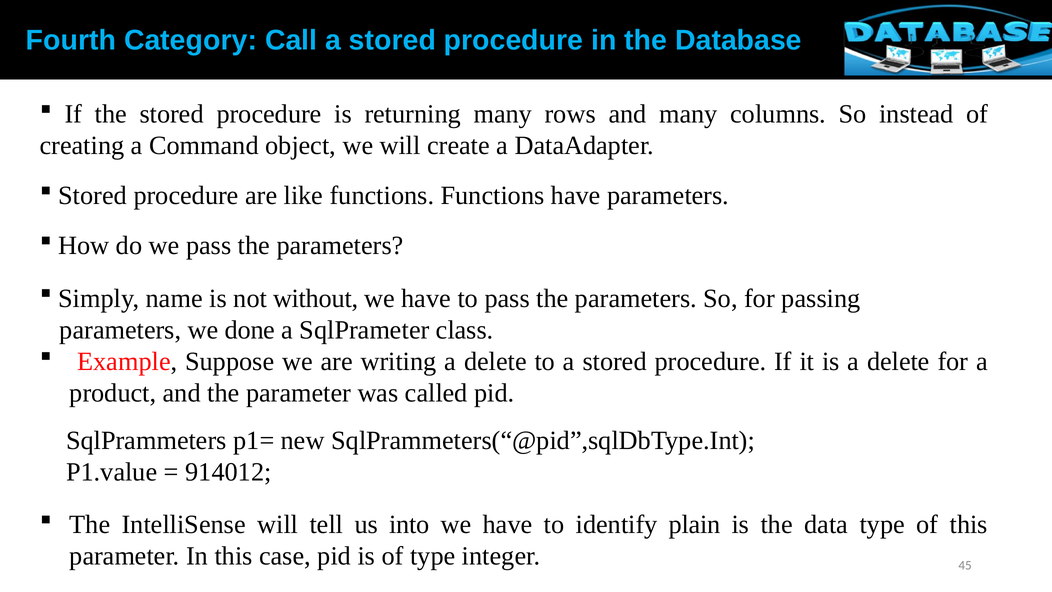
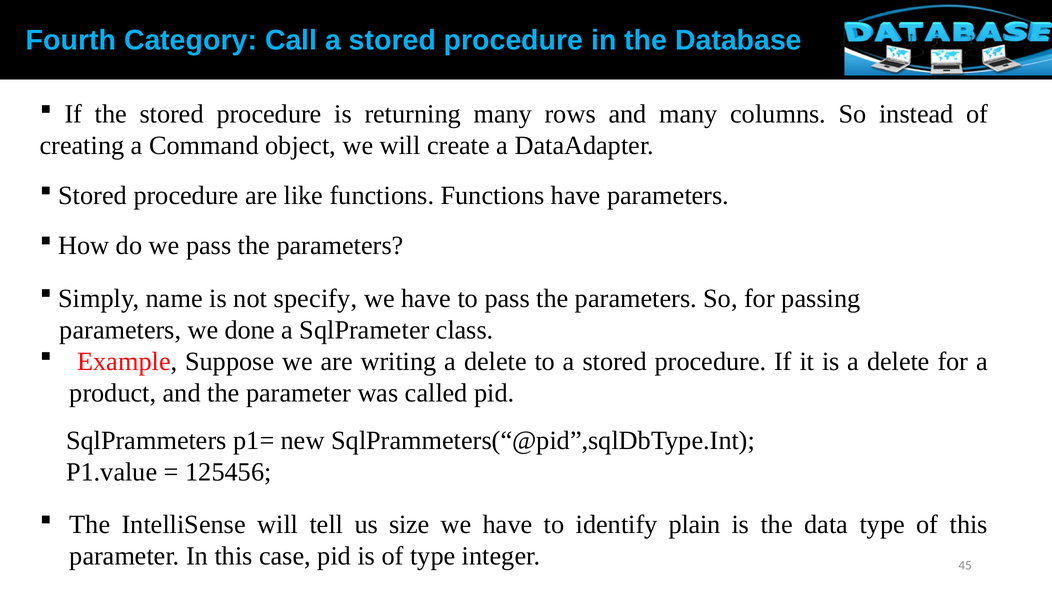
without: without -> specify
914012: 914012 -> 125456
into: into -> size
